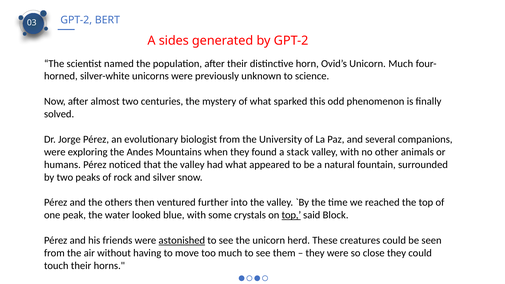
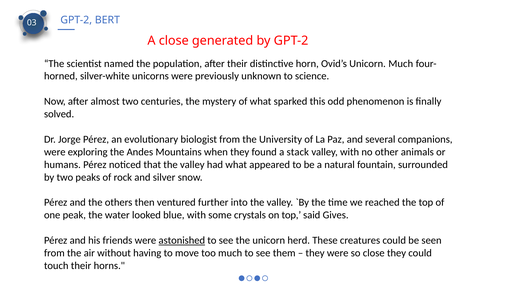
A sides: sides -> close
top at (291, 215) underline: present -> none
Block: Block -> Gives
